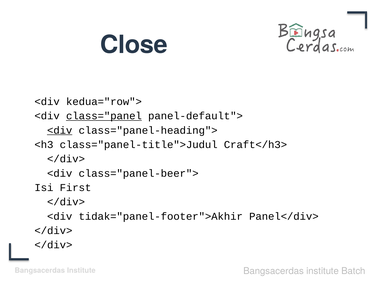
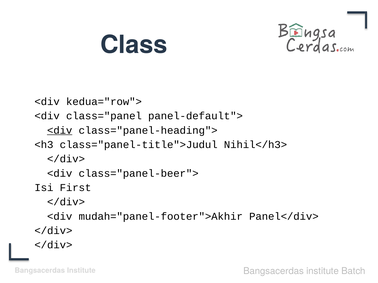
Close: Close -> Class
class="panel underline: present -> none
Craft</h3>: Craft</h3> -> Nihil</h3>
tidak="panel-footer">Akhir: tidak="panel-footer">Akhir -> mudah="panel-footer">Akhir
